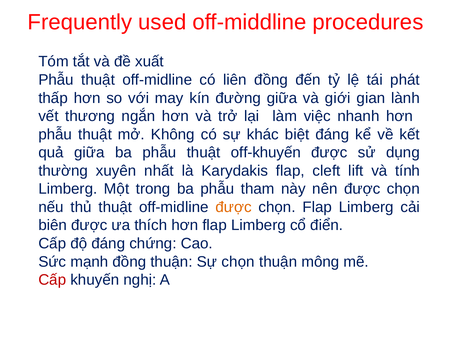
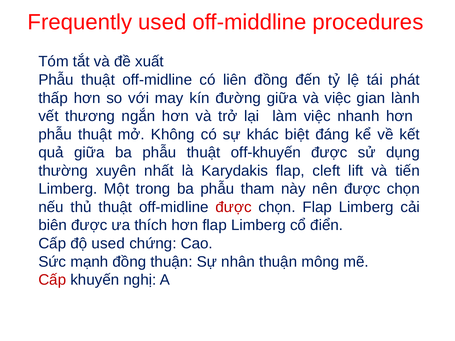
và giới: giới -> việc
tính: tính -> tiến
được at (234, 207) colour: orange -> red
độ đáng: đáng -> used
Sự chọn: chọn -> nhân
